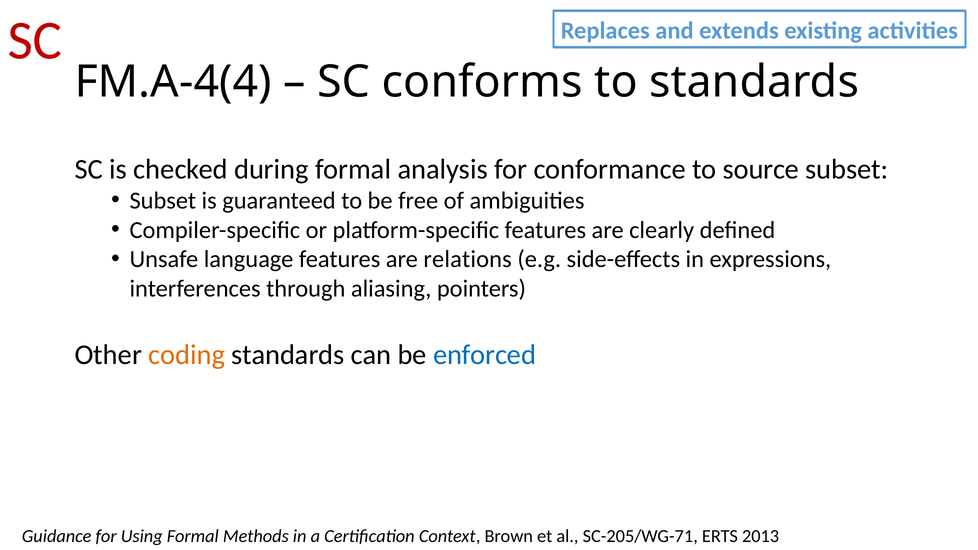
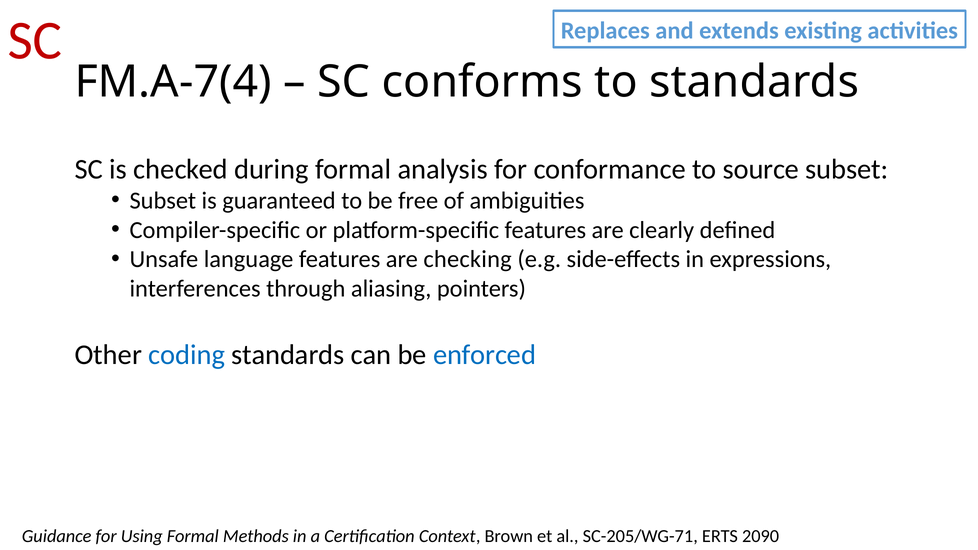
FM.A-4(4: FM.A-4(4 -> FM.A-7(4
relations: relations -> checking
coding colour: orange -> blue
2013: 2013 -> 2090
